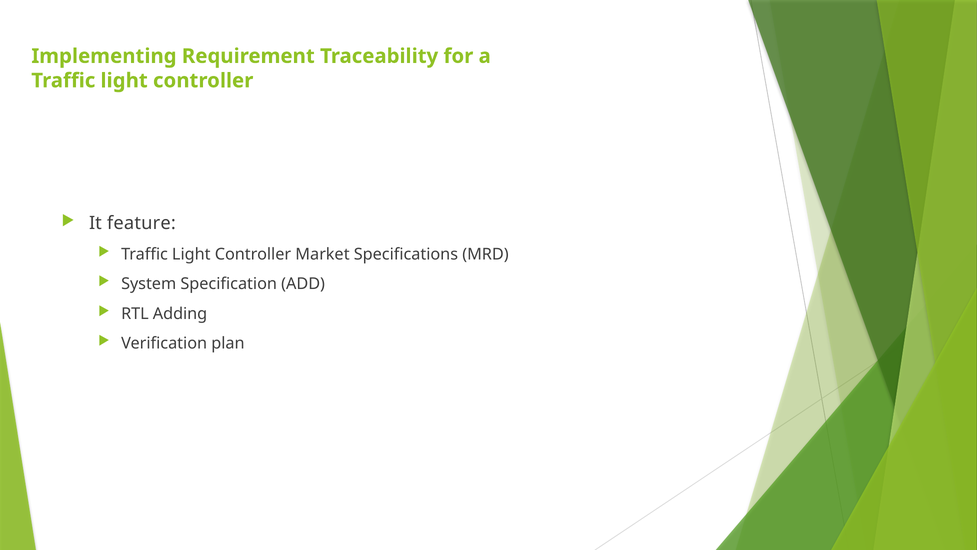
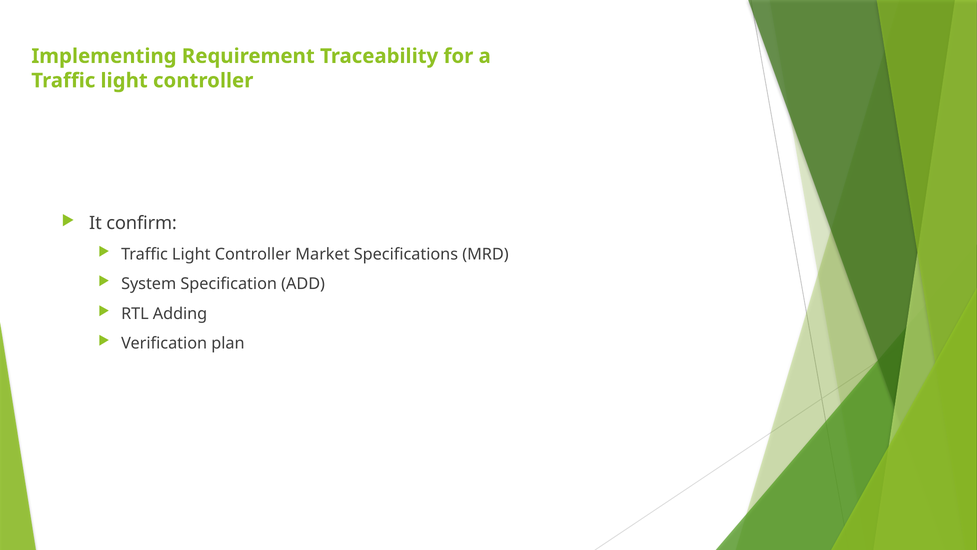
feature: feature -> confirm
